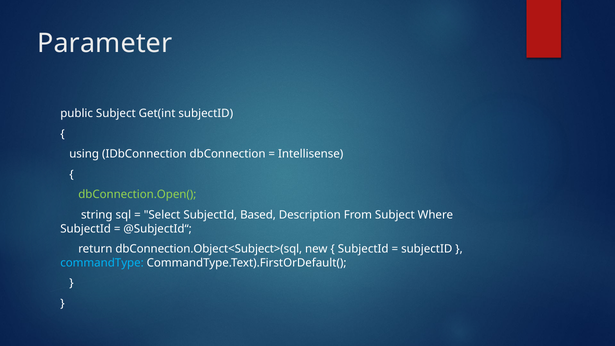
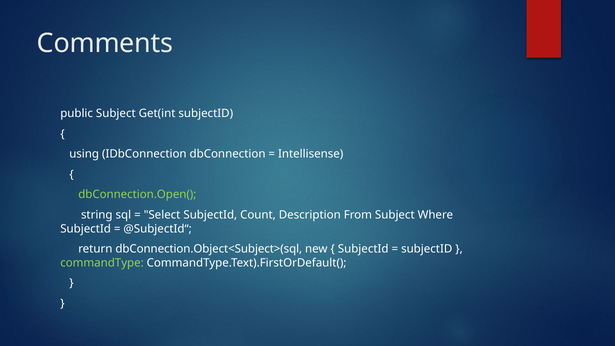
Parameter: Parameter -> Comments
Based: Based -> Count
commandType colour: light blue -> light green
